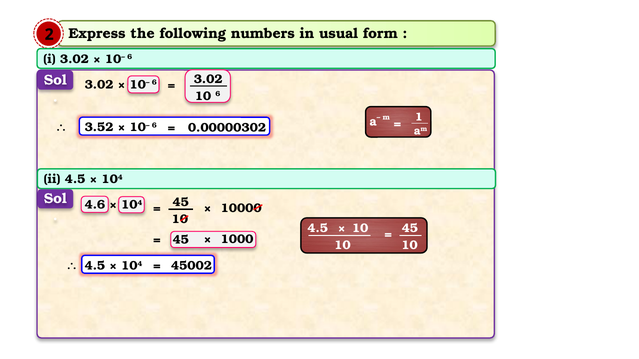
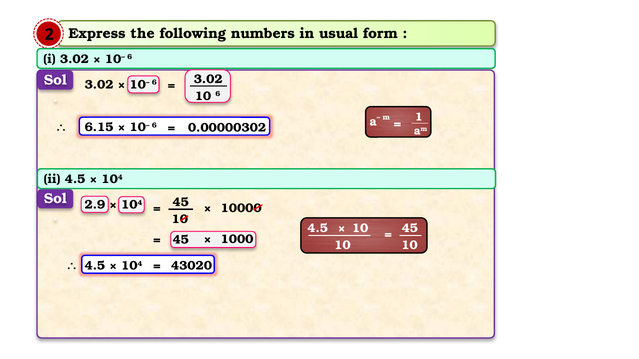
3.52: 3.52 -> 6.15
4.6: 4.6 -> 2.9
45002: 45002 -> 43020
